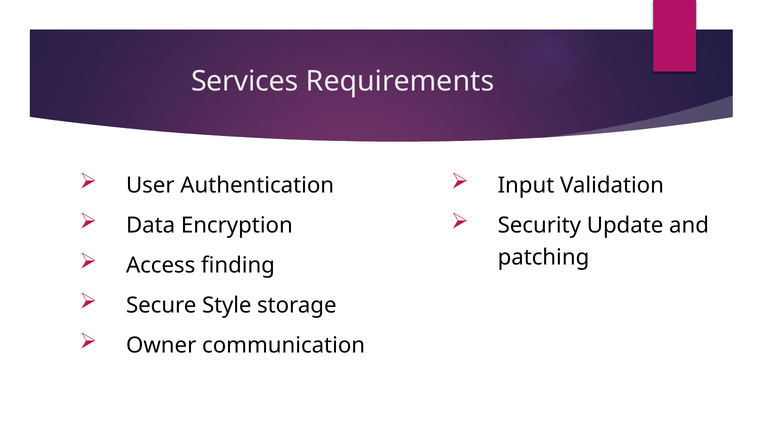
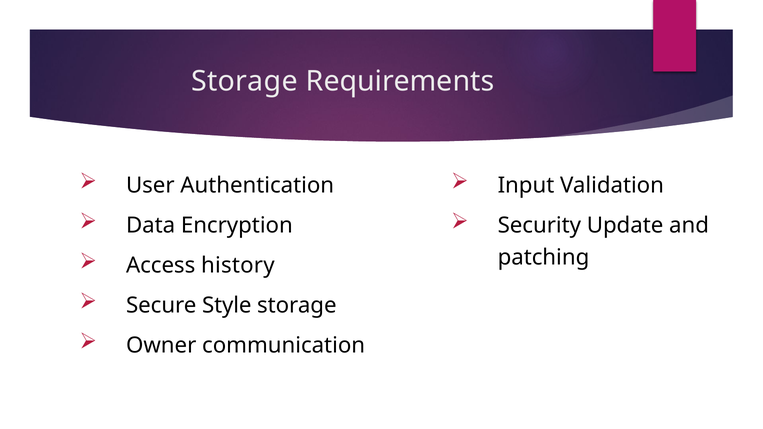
Services at (245, 81): Services -> Storage
finding: finding -> history
